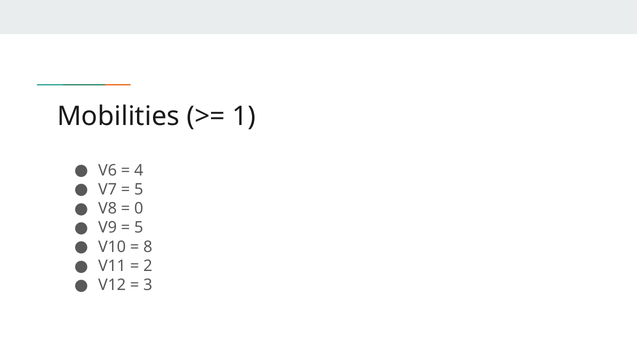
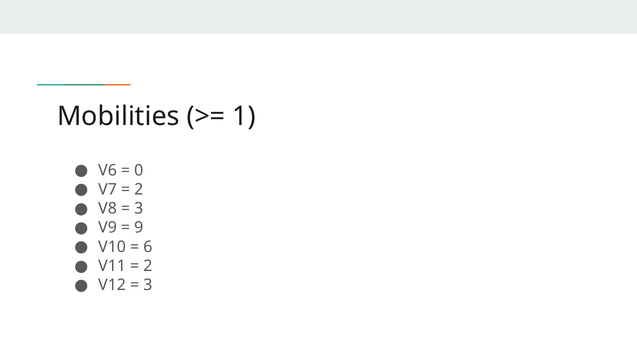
4: 4 -> 0
5 at (139, 189): 5 -> 2
0 at (139, 208): 0 -> 3
5 at (139, 227): 5 -> 9
8: 8 -> 6
